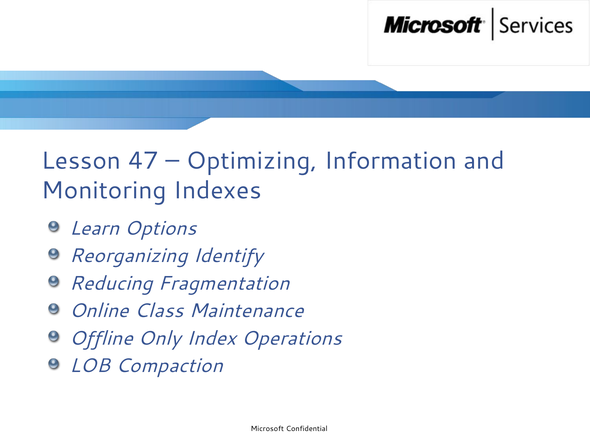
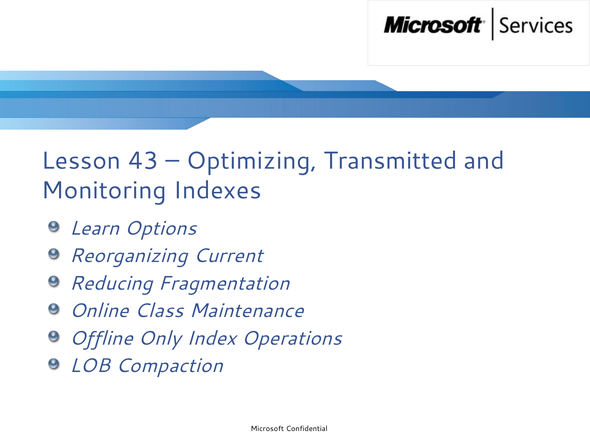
47: 47 -> 43
Information: Information -> Transmitted
Identify: Identify -> Current
